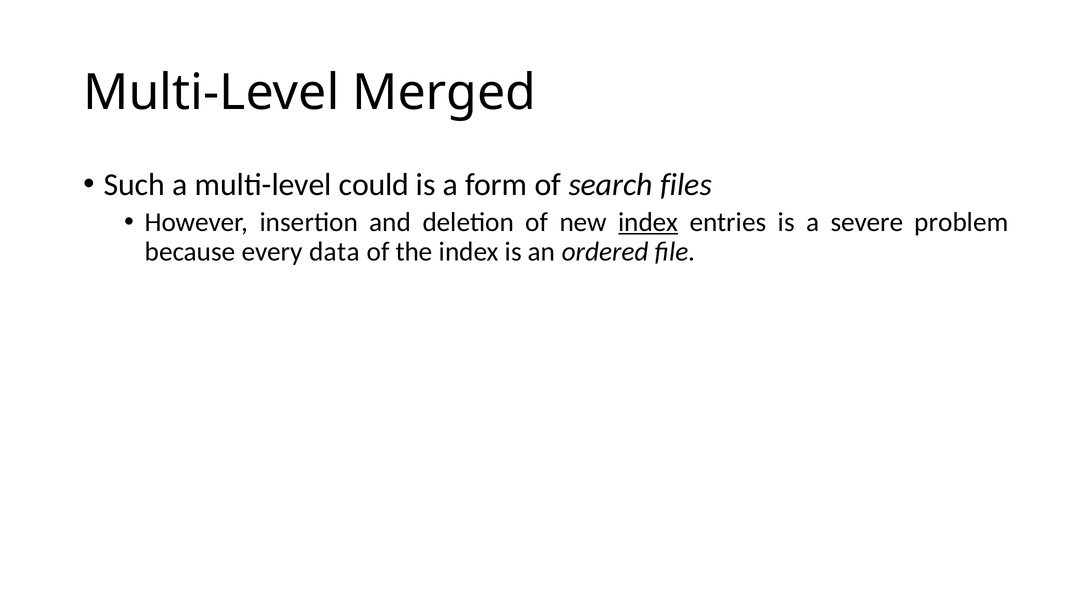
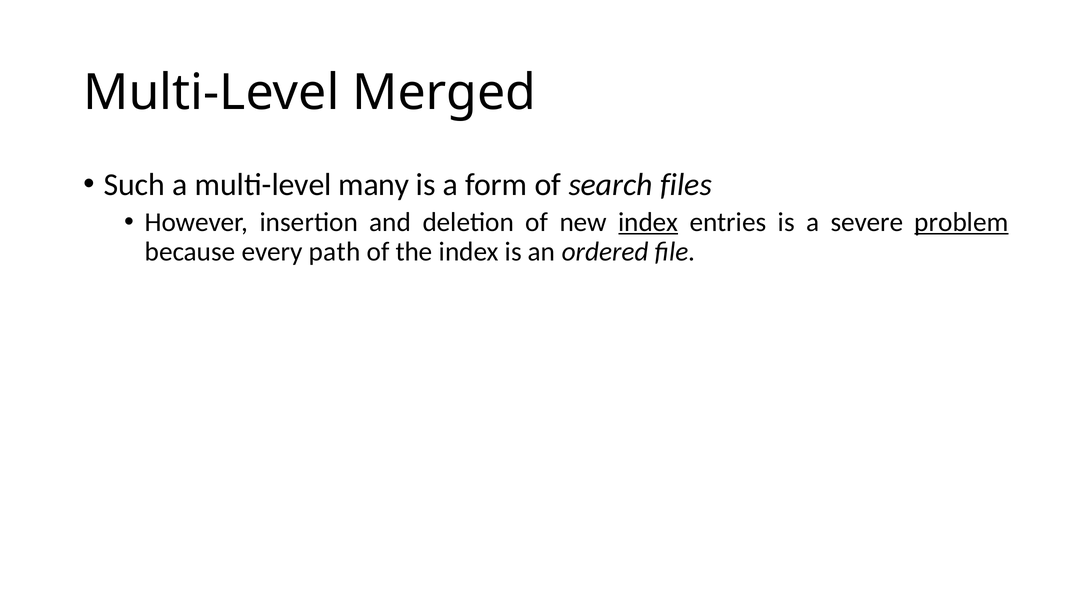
could: could -> many
problem underline: none -> present
data: data -> path
